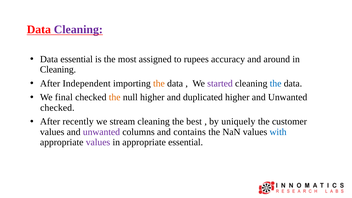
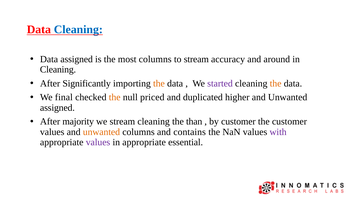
Cleaning at (78, 30) colour: purple -> blue
Data essential: essential -> assigned
most assigned: assigned -> columns
to rupees: rupees -> stream
Independent: Independent -> Significantly
the at (276, 83) colour: blue -> orange
null higher: higher -> priced
checked at (57, 108): checked -> assigned
recently: recently -> majority
best: best -> than
by uniquely: uniquely -> customer
unwanted at (101, 132) colour: purple -> orange
with colour: blue -> purple
